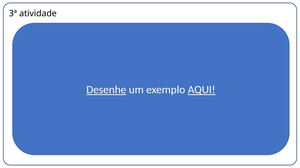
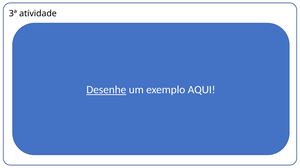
AQUI underline: present -> none
